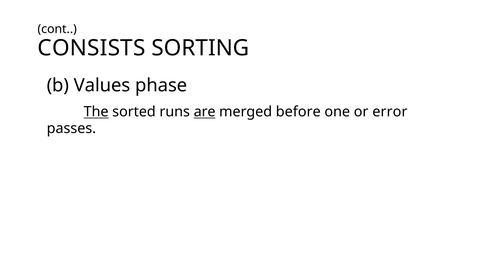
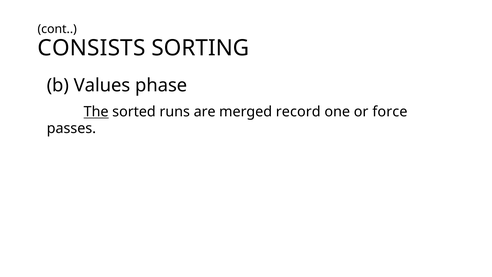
are underline: present -> none
before: before -> record
error: error -> force
